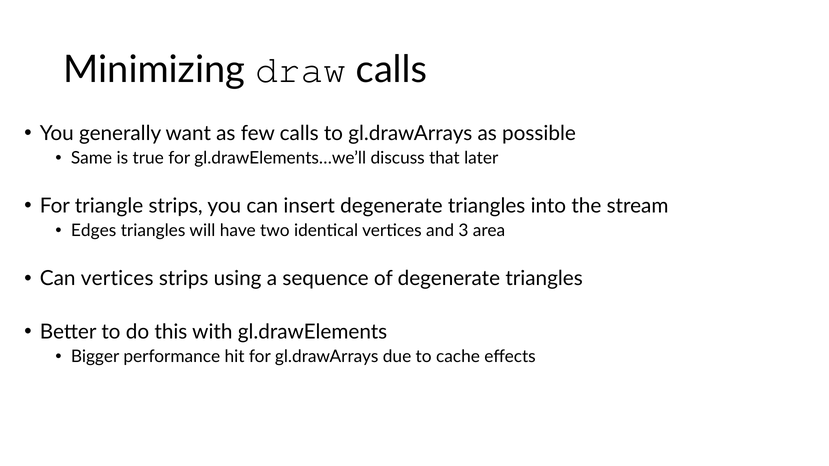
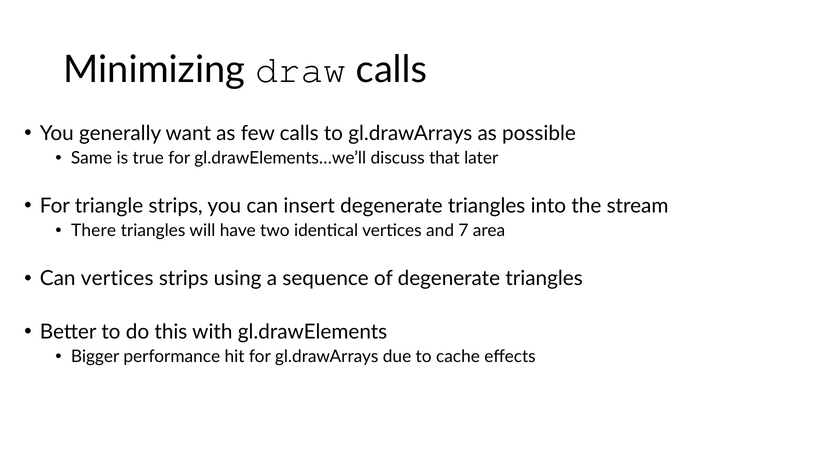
Edges: Edges -> There
3: 3 -> 7
